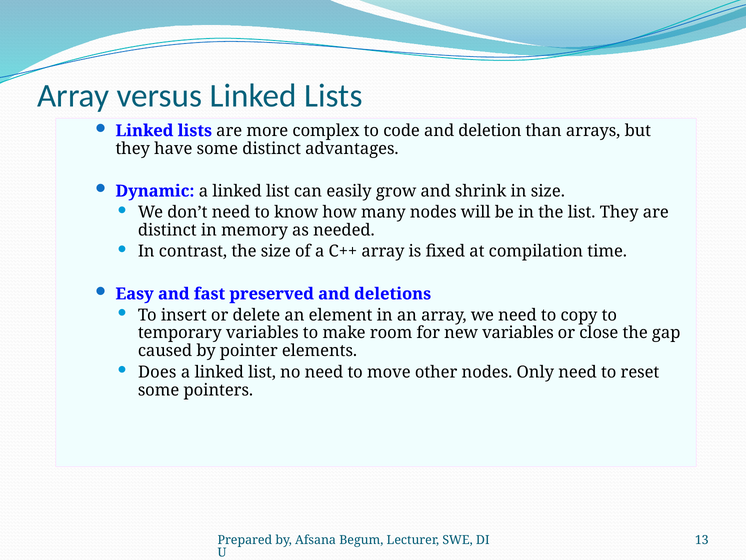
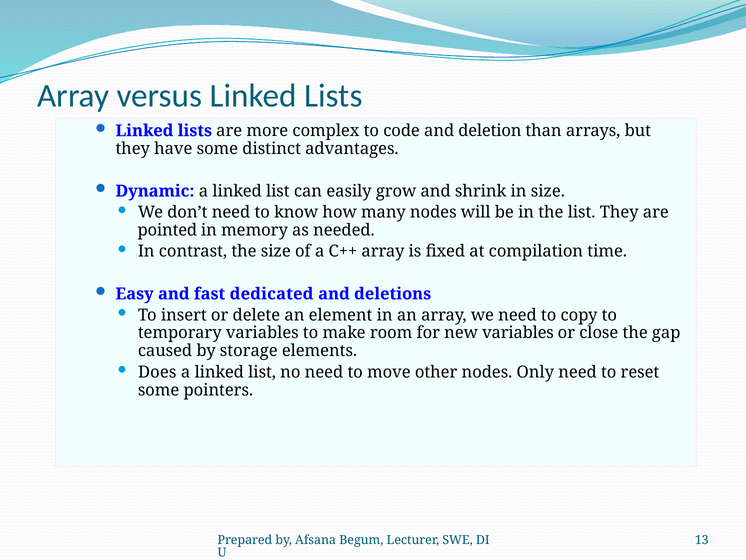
distinct at (167, 230): distinct -> pointed
preserved: preserved -> dedicated
pointer: pointer -> storage
